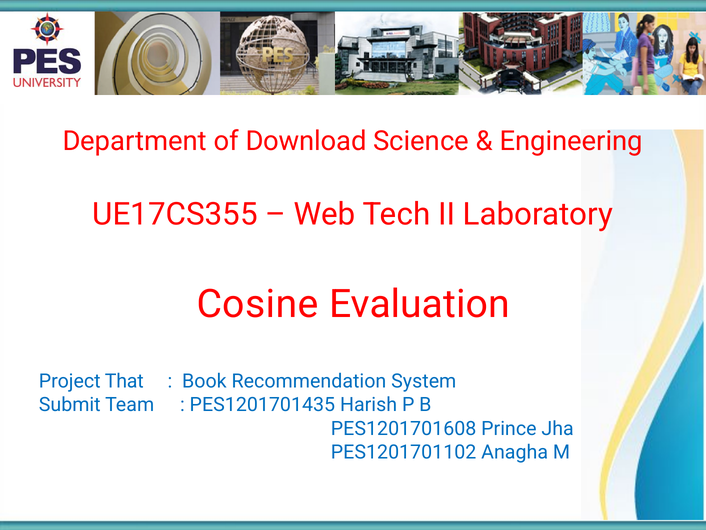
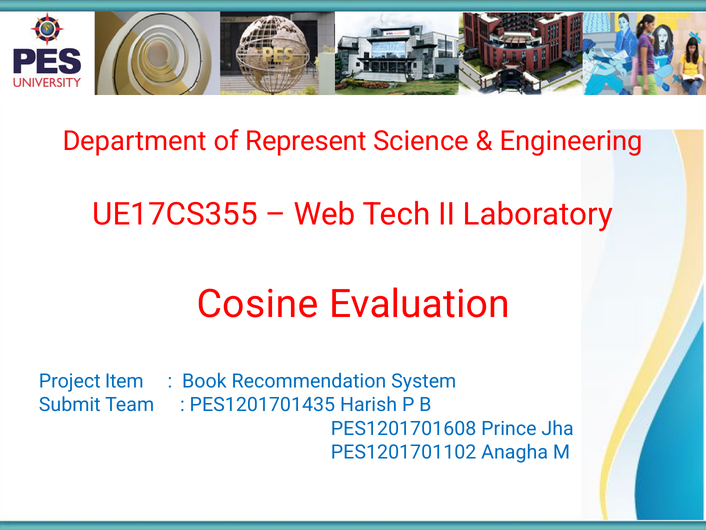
Download: Download -> Represent
That: That -> Item
